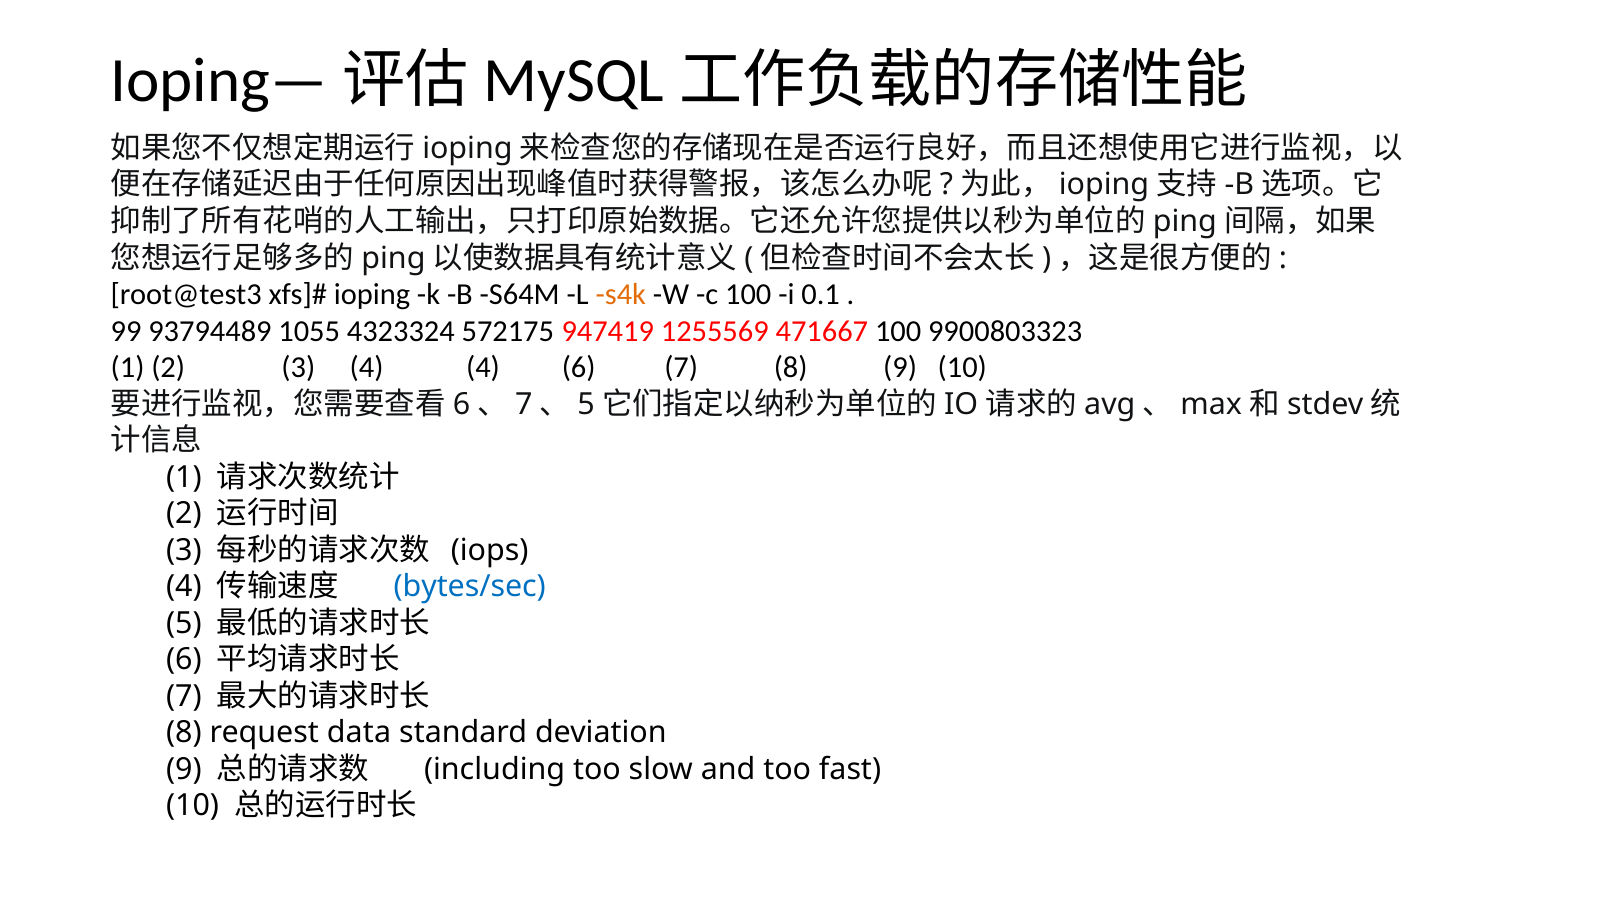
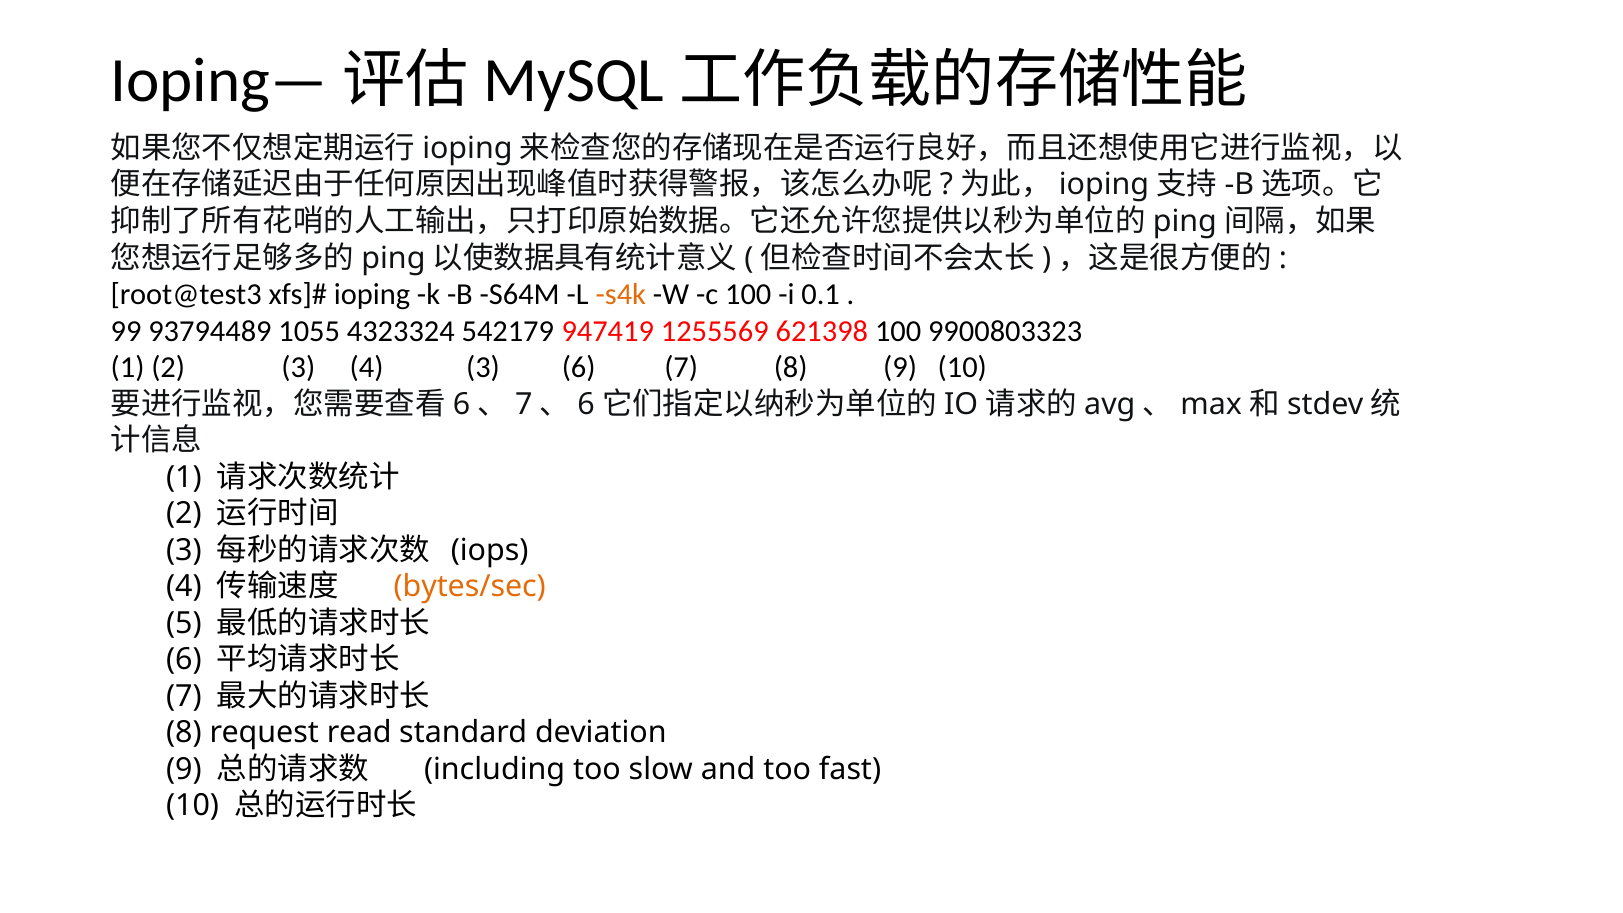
572175: 572175 -> 542179
471667: 471667 -> 621398
4 4: 4 -> 3
5 at (586, 404): 5 -> 6
bytes/sec colour: blue -> orange
data: data -> read
